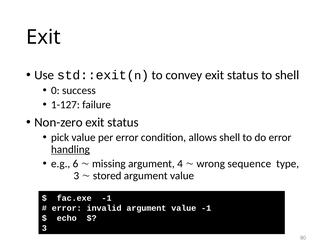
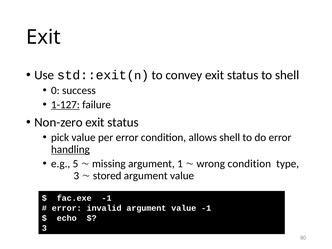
1-127 underline: none -> present
6: 6 -> 5
4: 4 -> 1
wrong sequence: sequence -> condition
